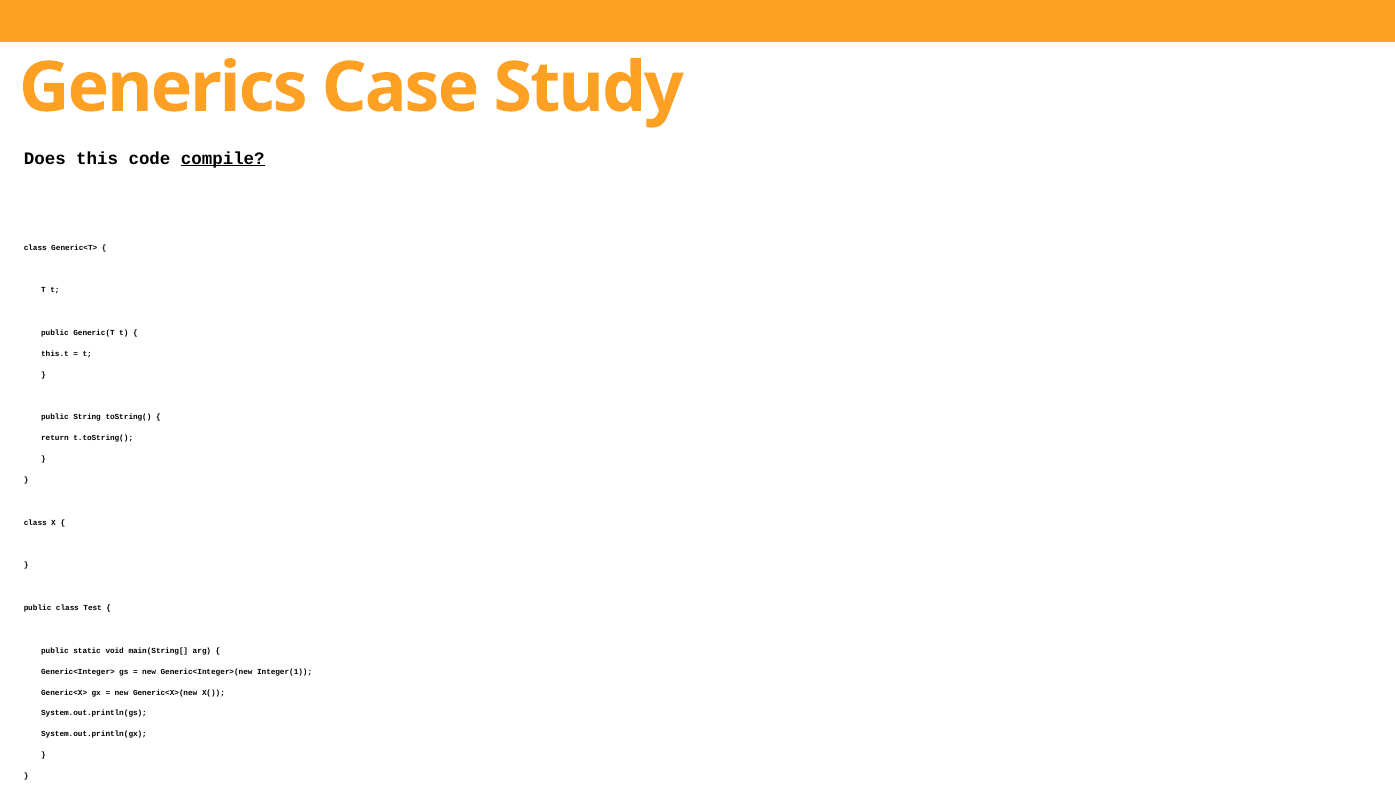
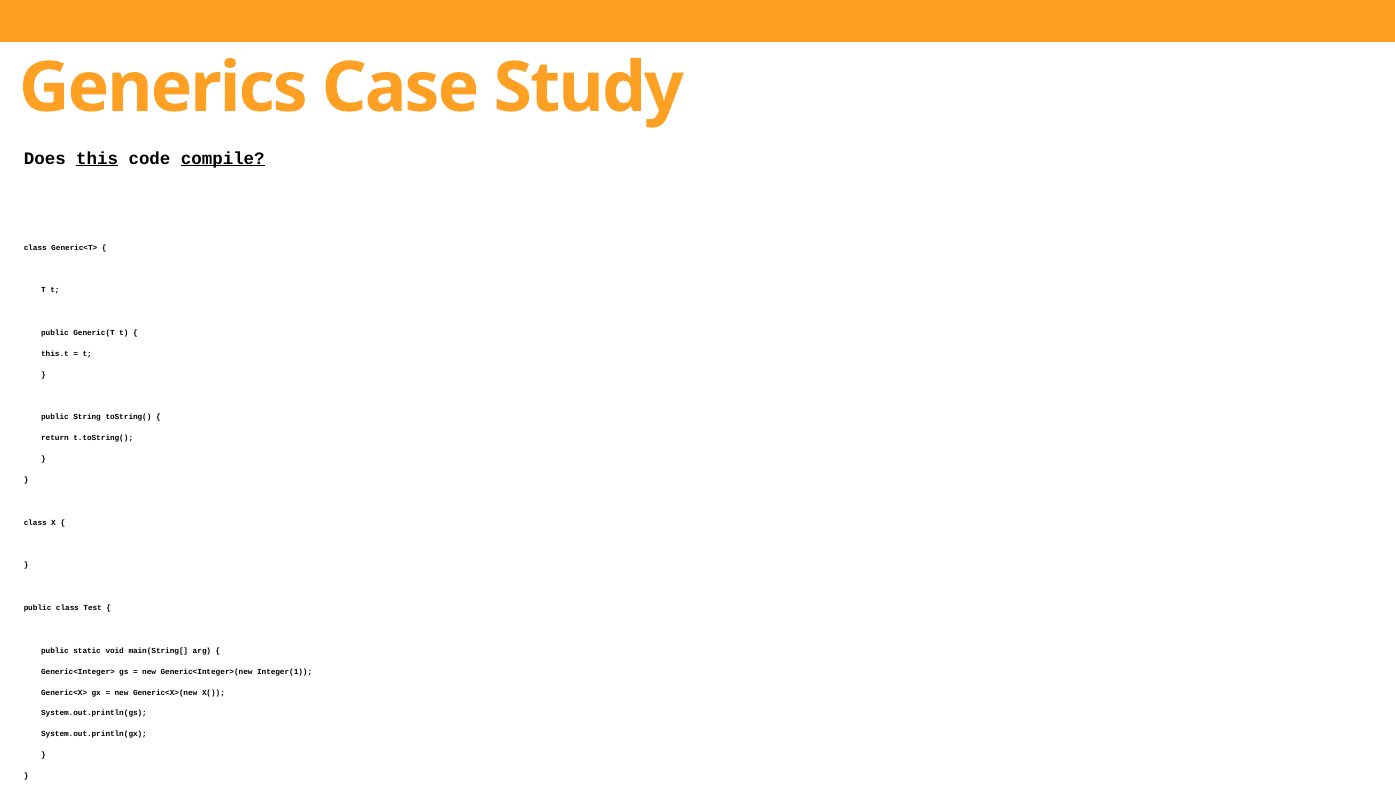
this underline: none -> present
